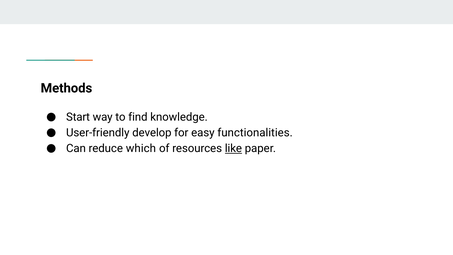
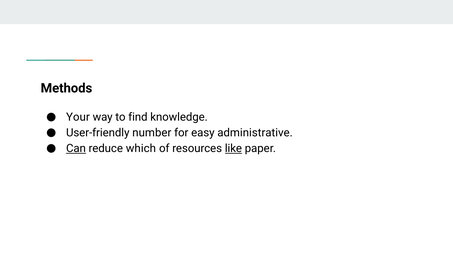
Start: Start -> Your
develop: develop -> number
functionalities: functionalities -> administrative
Can underline: none -> present
